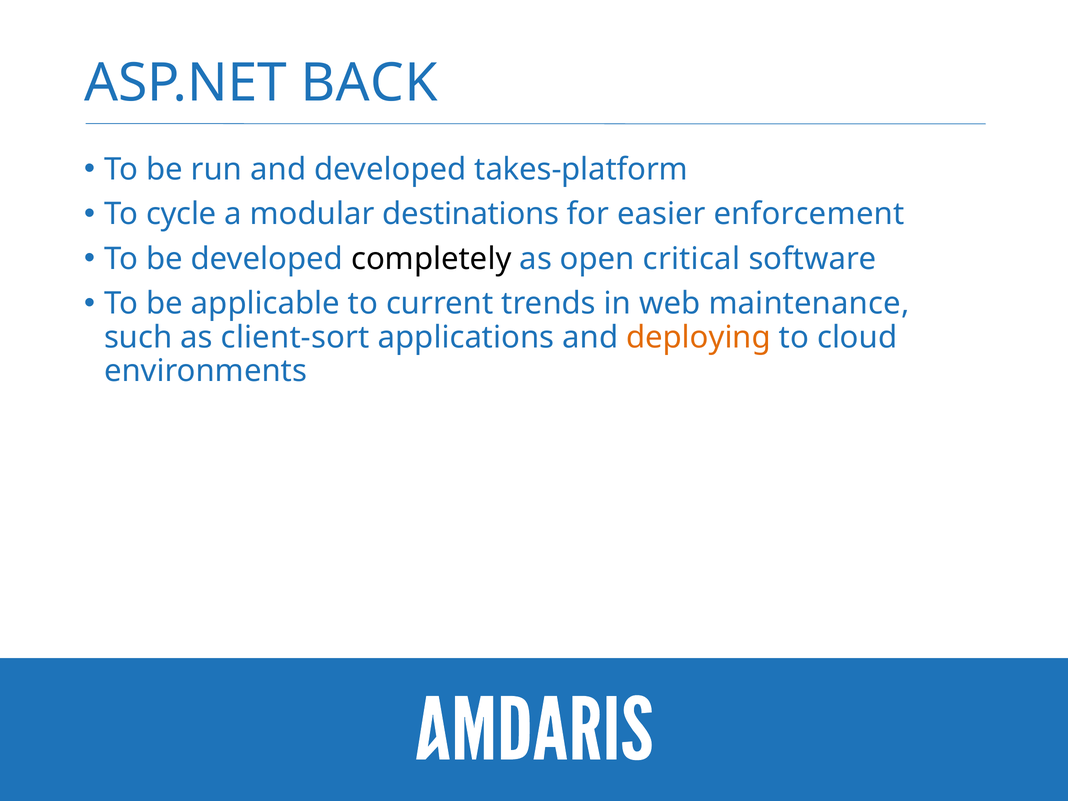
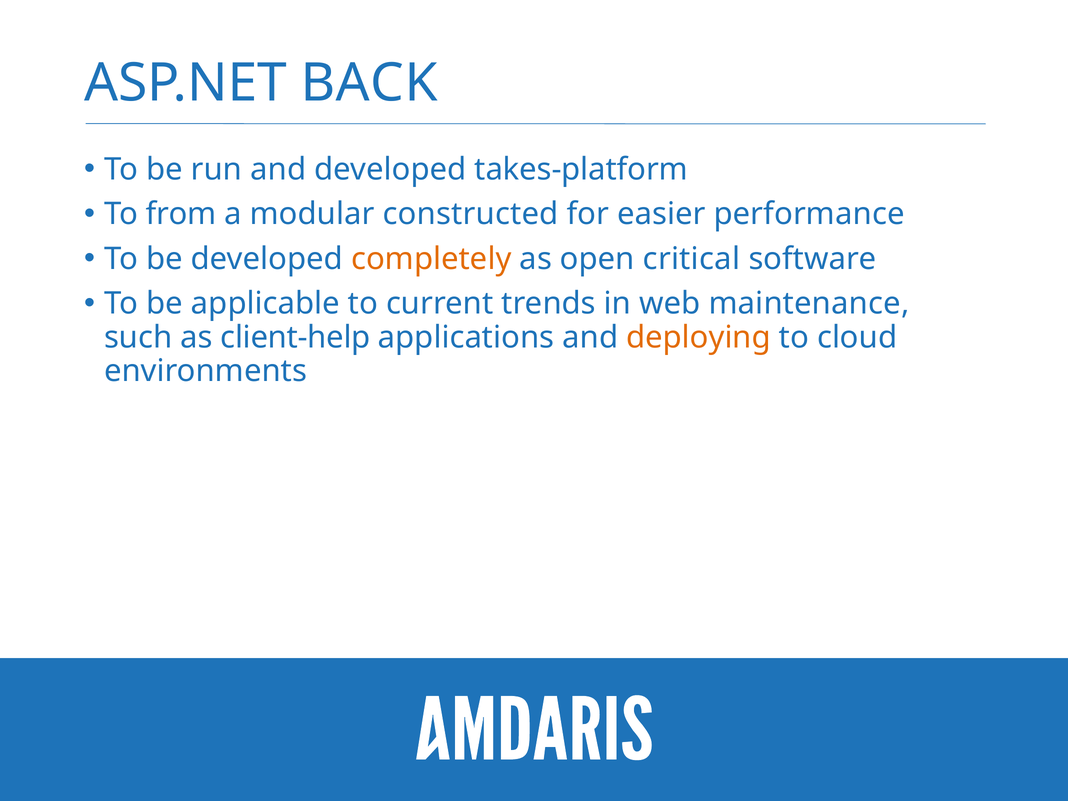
cycle: cycle -> from
destinations: destinations -> constructed
enforcement: enforcement -> performance
completely colour: black -> orange
client-sort: client-sort -> client-help
